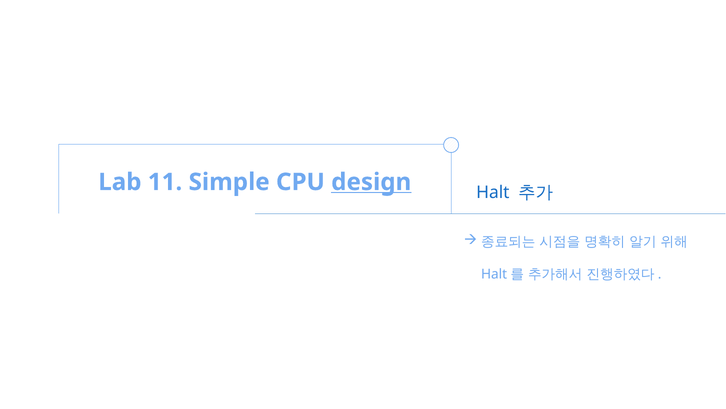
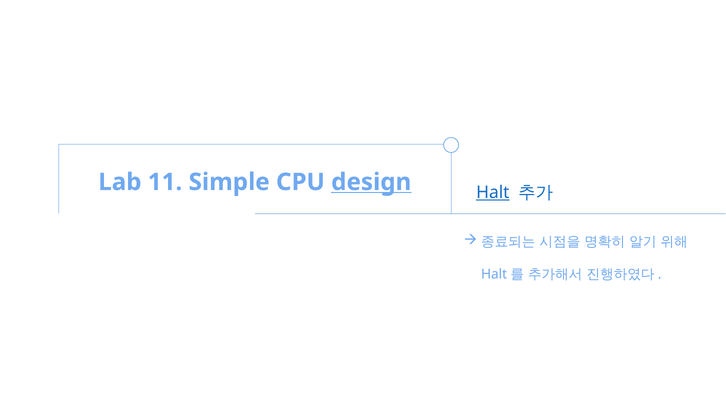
Halt underline: none -> present
